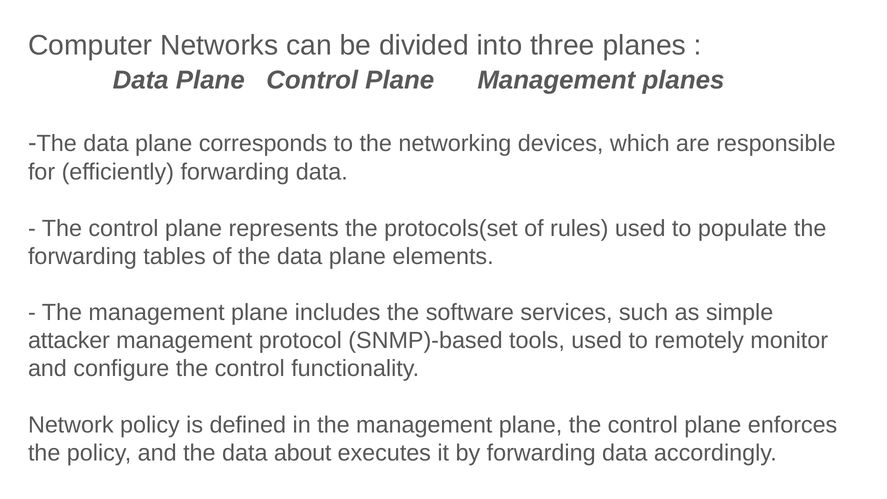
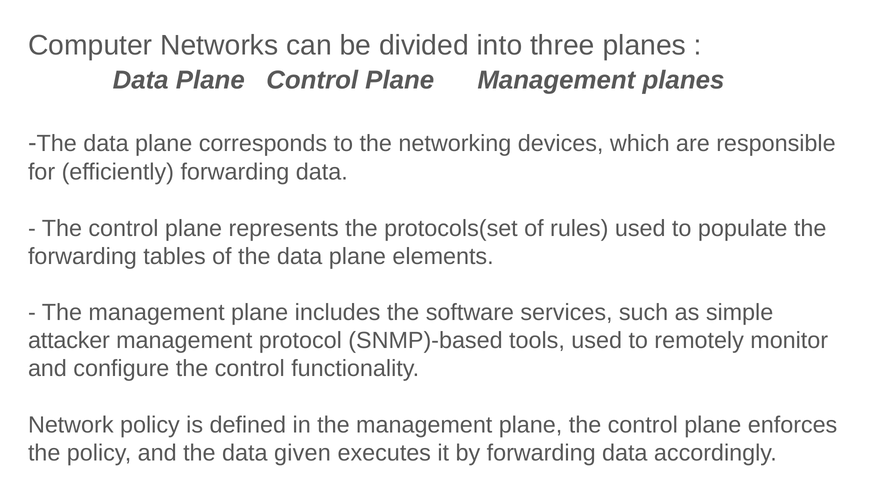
about: about -> given
